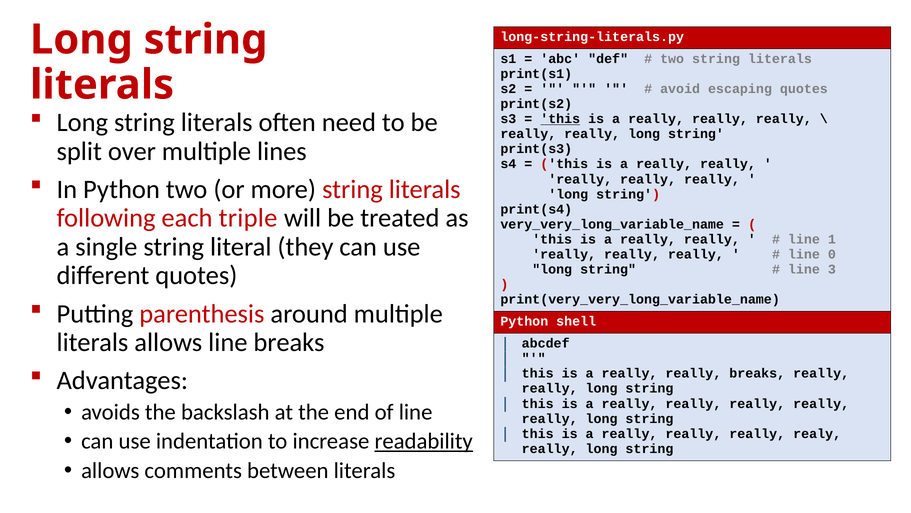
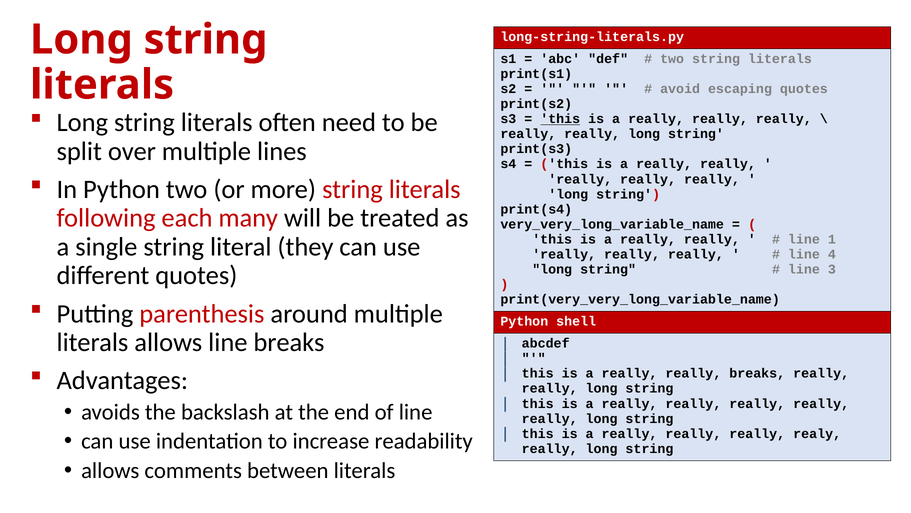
triple: triple -> many
0: 0 -> 4
readability underline: present -> none
